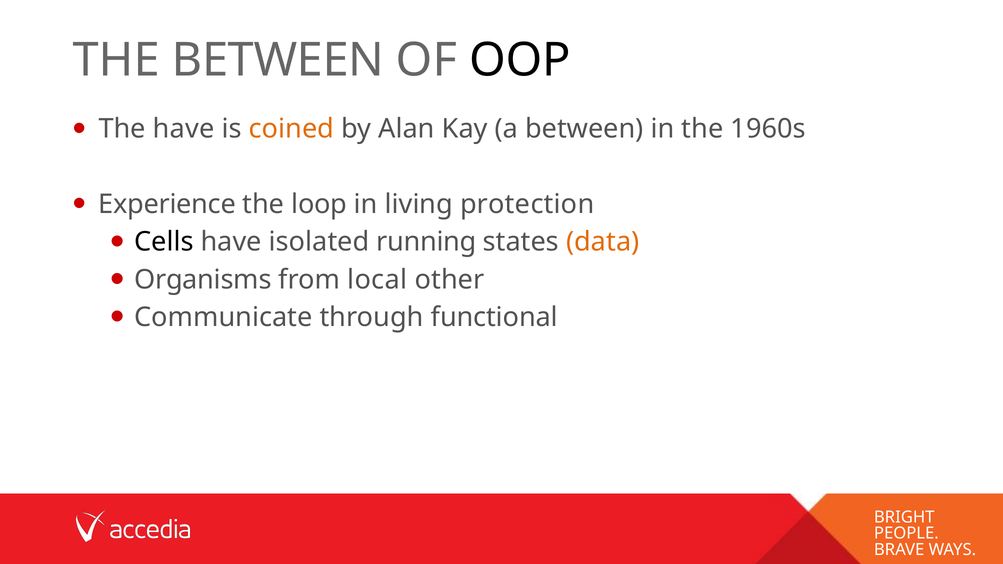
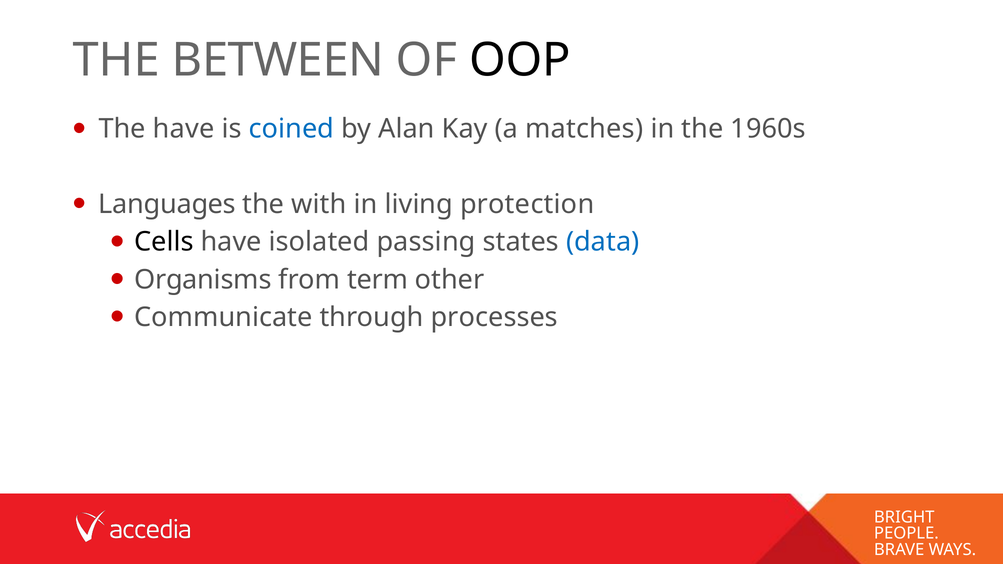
coined colour: orange -> blue
a between: between -> matches
Experience: Experience -> Languages
loop: loop -> with
running: running -> passing
data colour: orange -> blue
local: local -> term
functional: functional -> processes
